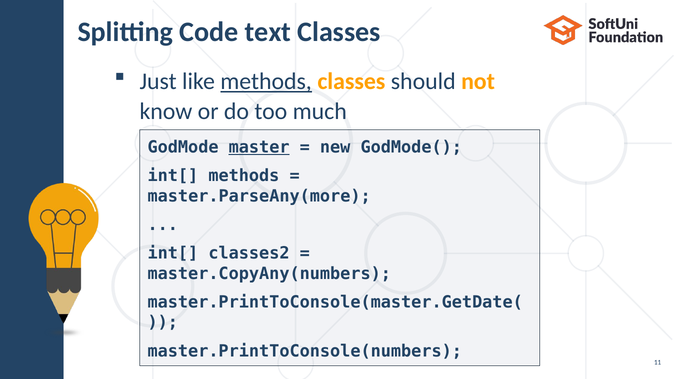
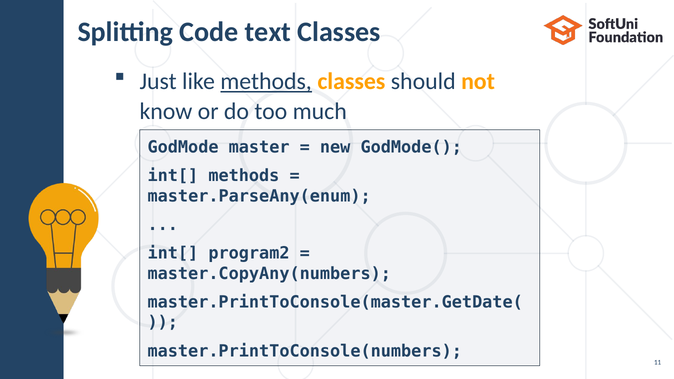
master underline: present -> none
master.ParseAny(more: master.ParseAny(more -> master.ParseAny(enum
classes2: classes2 -> program2
